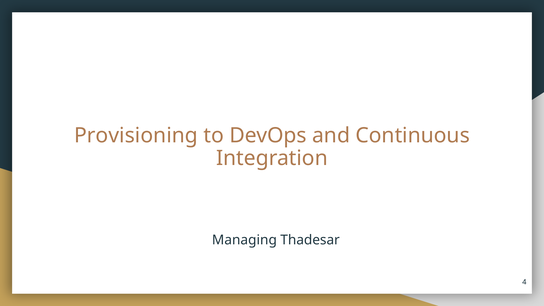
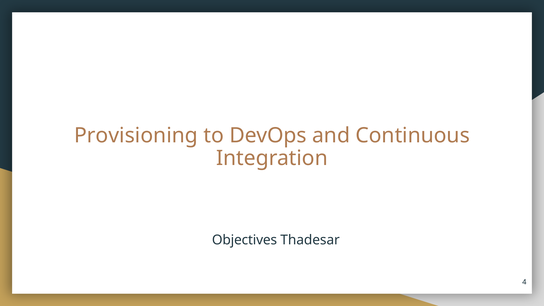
Managing: Managing -> Objectives
